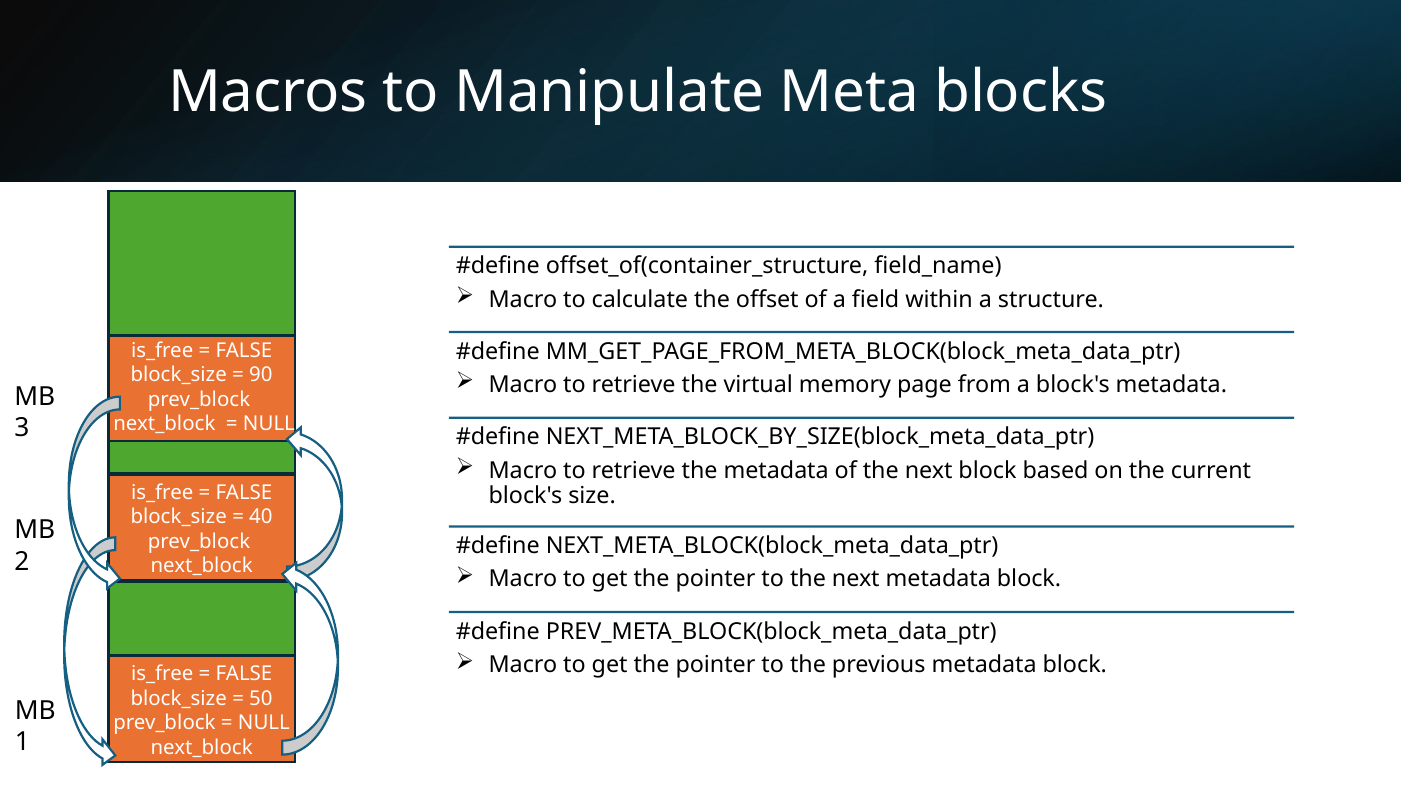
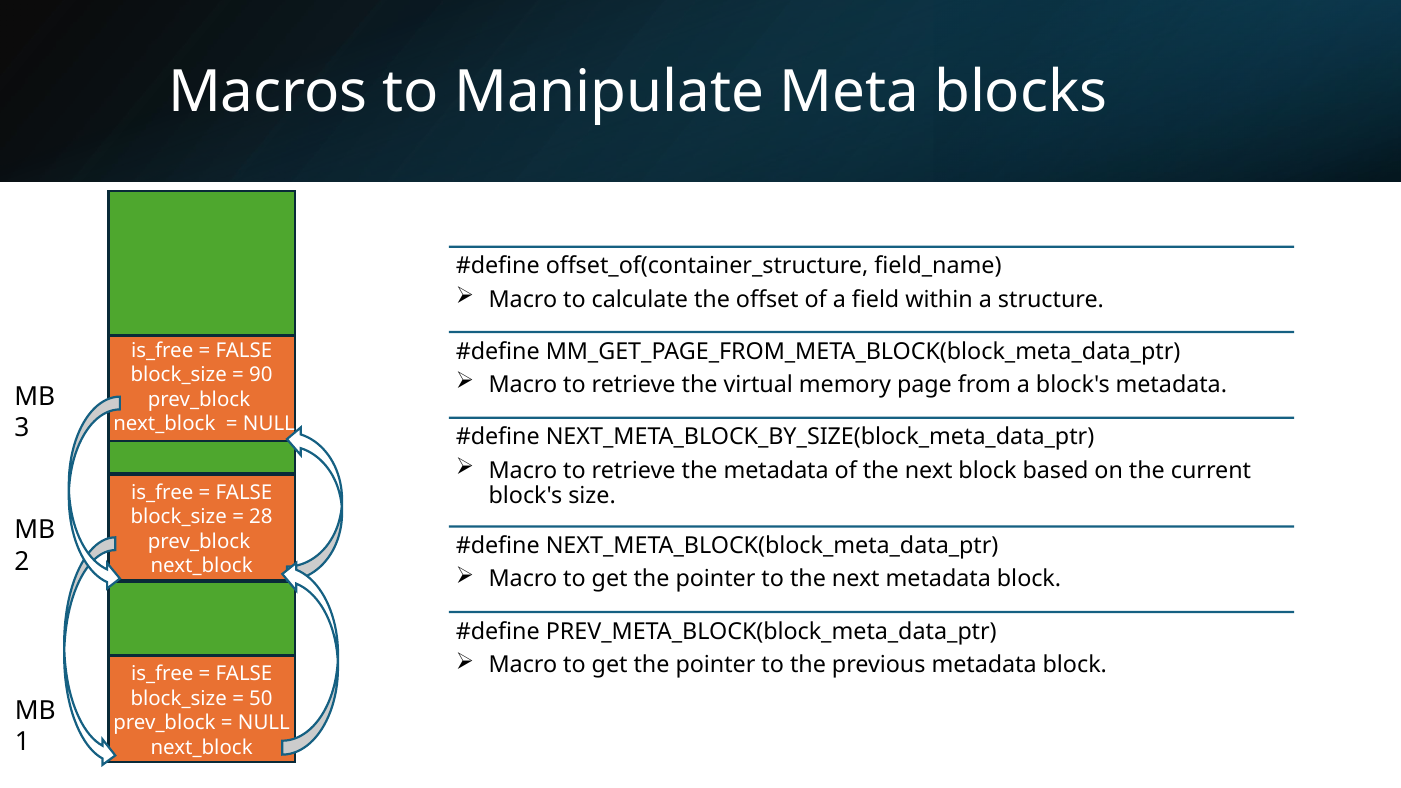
40: 40 -> 28
